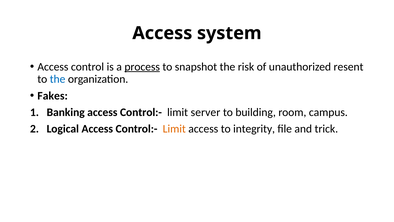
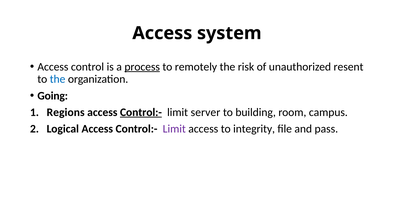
snapshot: snapshot -> remotely
Fakes: Fakes -> Going
Banking: Banking -> Regions
Control:- at (141, 112) underline: none -> present
Limit at (174, 129) colour: orange -> purple
trick: trick -> pass
